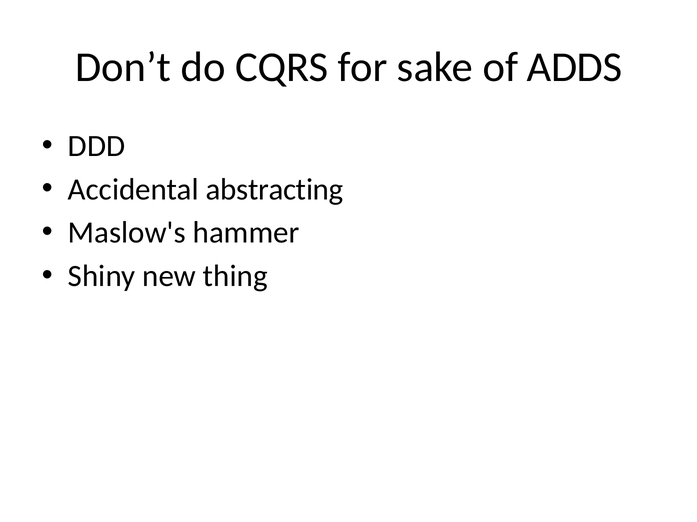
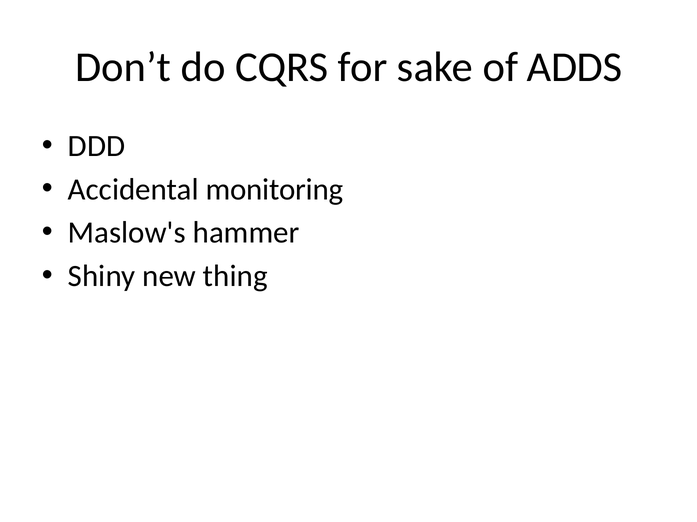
abstracting: abstracting -> monitoring
